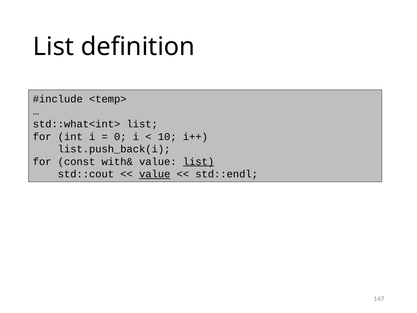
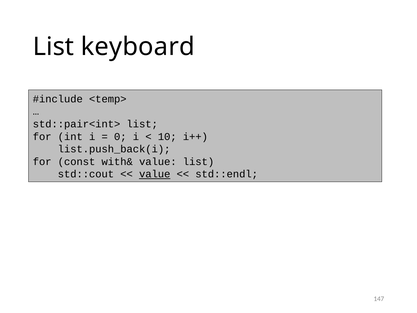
definition: definition -> keyboard
std::what<int>: std::what<int> -> std::pair<int>
list at (199, 161) underline: present -> none
